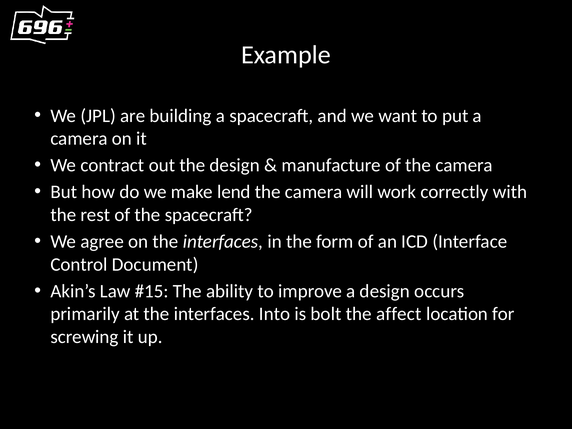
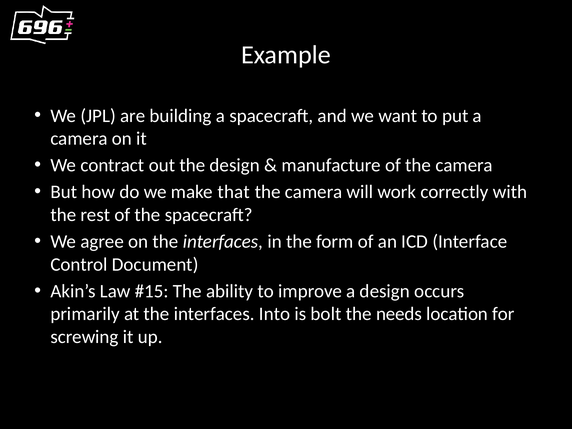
lend: lend -> that
affect: affect -> needs
